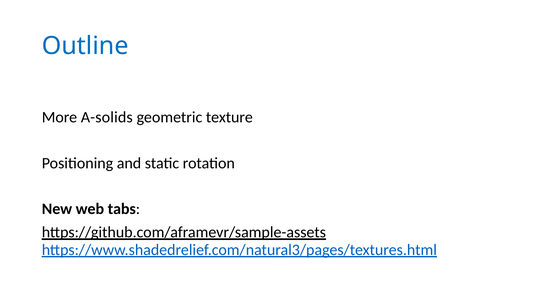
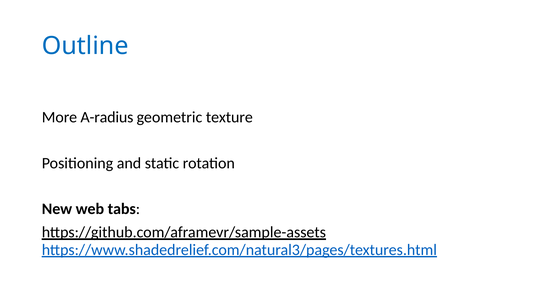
A-solids: A-solids -> A-radius
